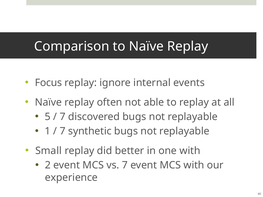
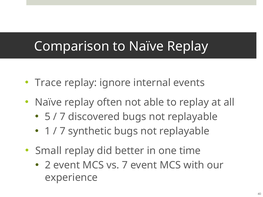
Focus: Focus -> Trace
one with: with -> time
